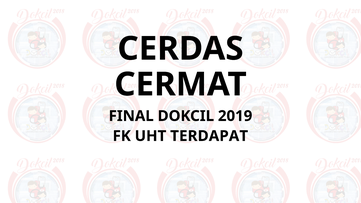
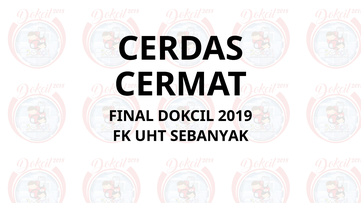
TERDAPAT: TERDAPAT -> SEBANYAK
